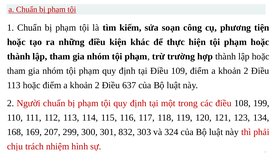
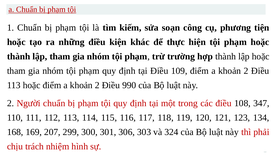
637: 637 -> 990
199: 199 -> 347
832: 832 -> 306
